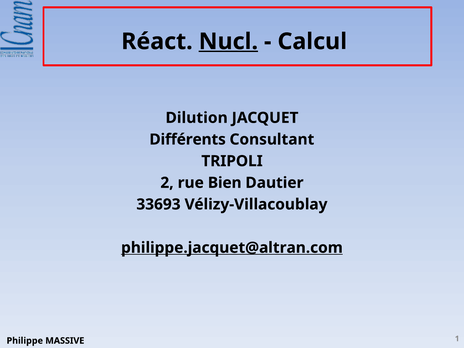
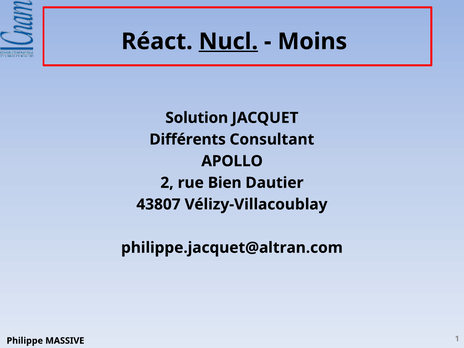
Calcul: Calcul -> Moins
Dilution: Dilution -> Solution
TRIPOLI: TRIPOLI -> APOLLO
33693: 33693 -> 43807
philippe.jacquet@altran.com underline: present -> none
